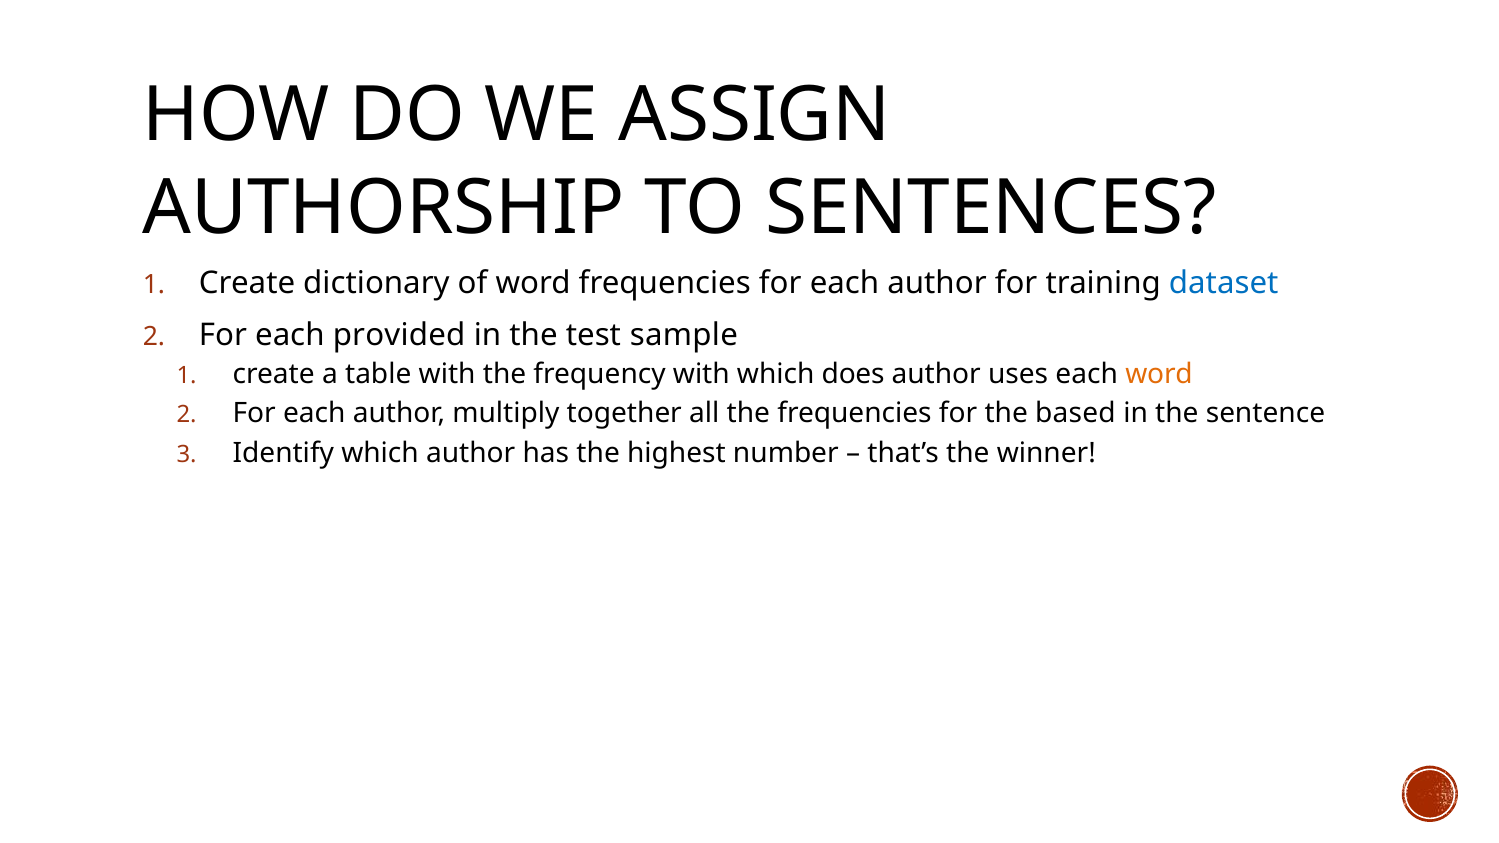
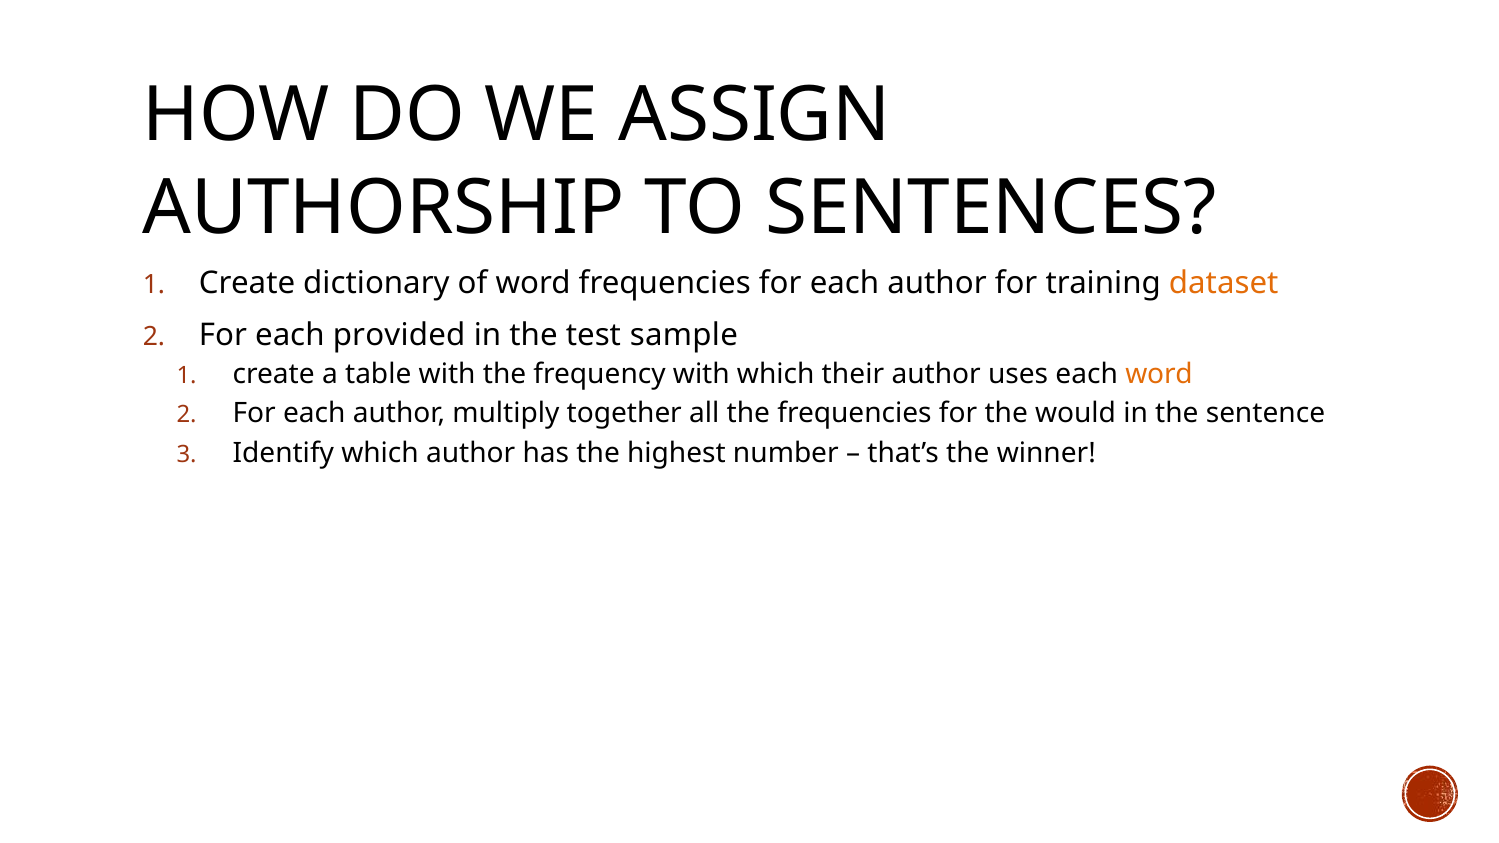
dataset colour: blue -> orange
does: does -> their
based: based -> would
